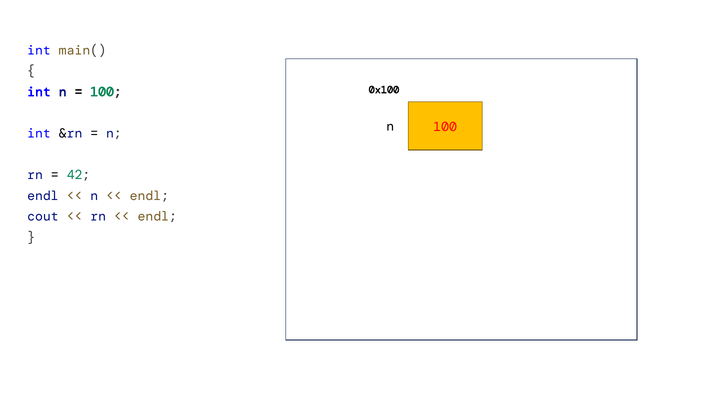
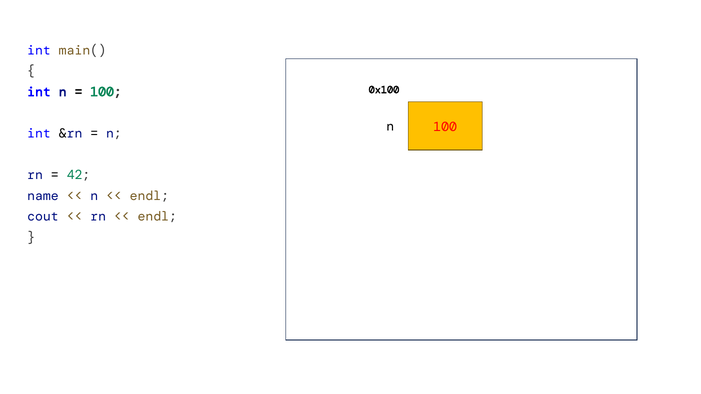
endl at (43, 196): endl -> name
